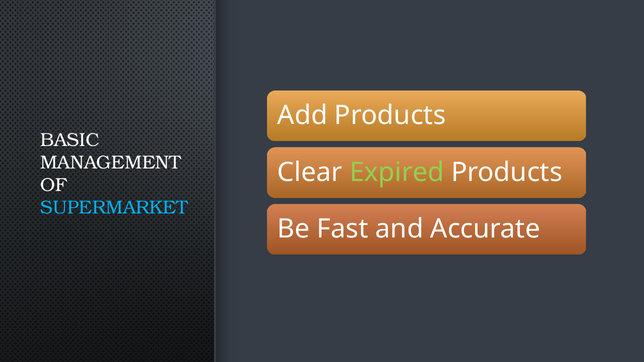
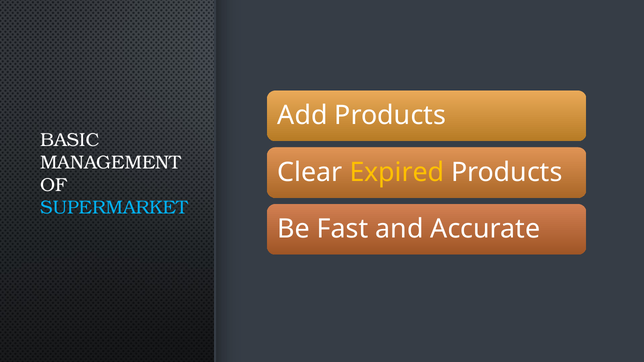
Expired colour: light green -> yellow
